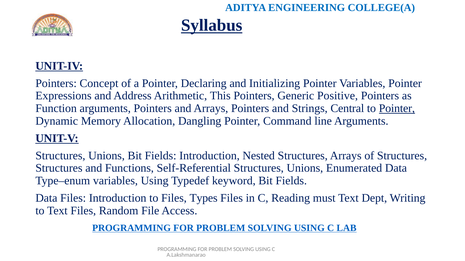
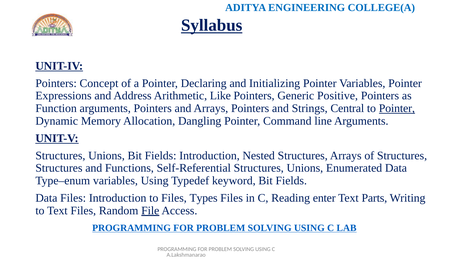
This: This -> Like
must: must -> enter
Dept: Dept -> Parts
File underline: none -> present
